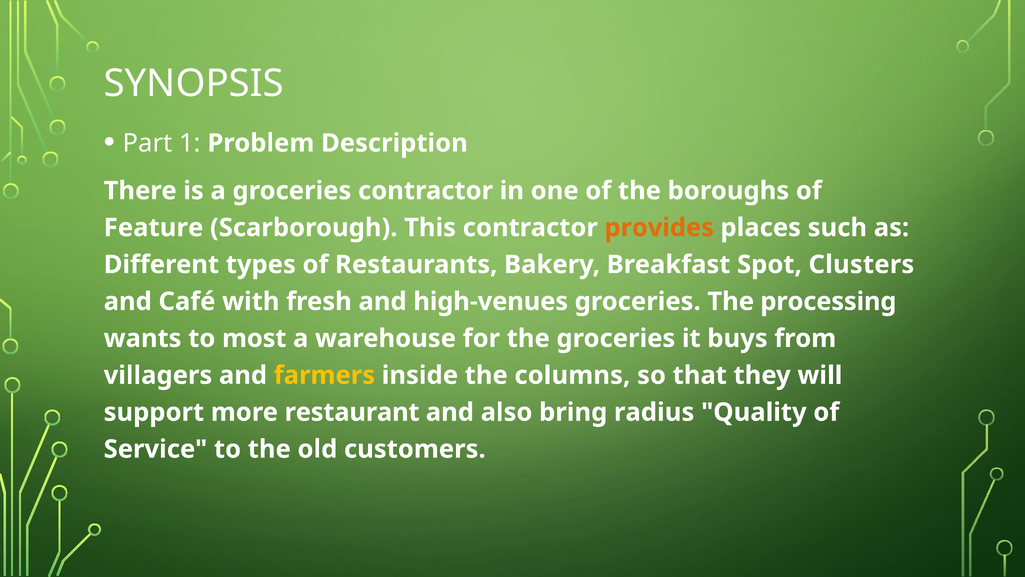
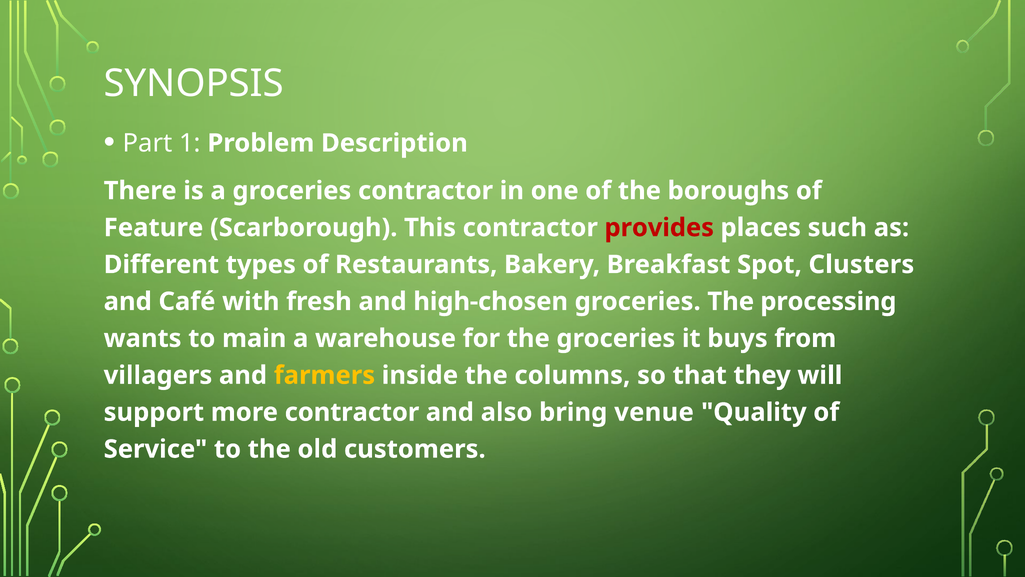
provides colour: orange -> red
high-venues: high-venues -> high-chosen
most: most -> main
more restaurant: restaurant -> contractor
radius: radius -> venue
